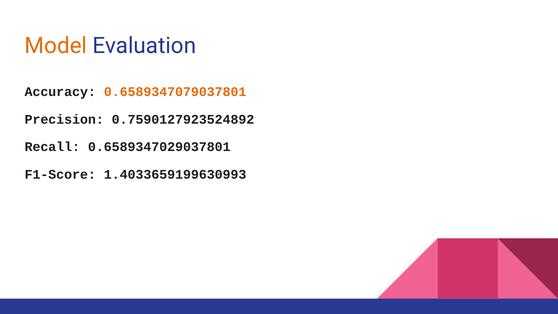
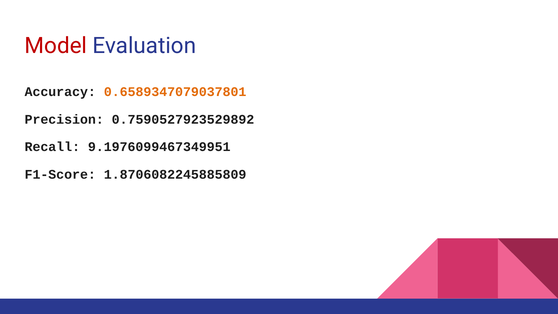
Model colour: orange -> red
0.7590127923524892: 0.7590127923524892 -> 0.7590527923529892
0.6589347029037801: 0.6589347029037801 -> 9.1976099467349951
1.4033659199630993: 1.4033659199630993 -> 1.8706082245885809
